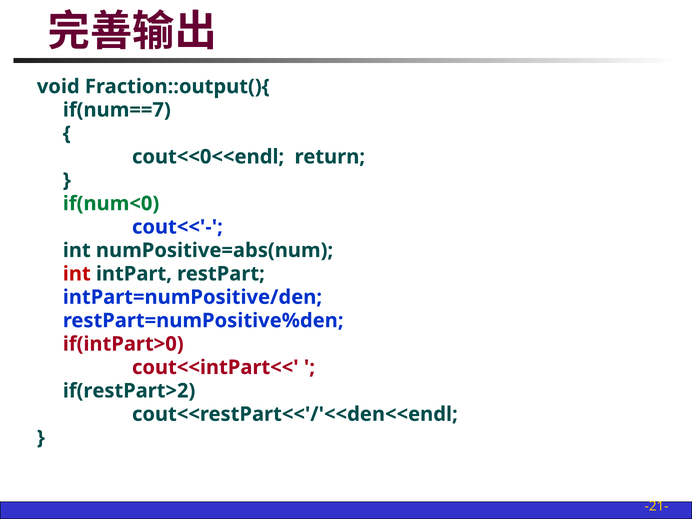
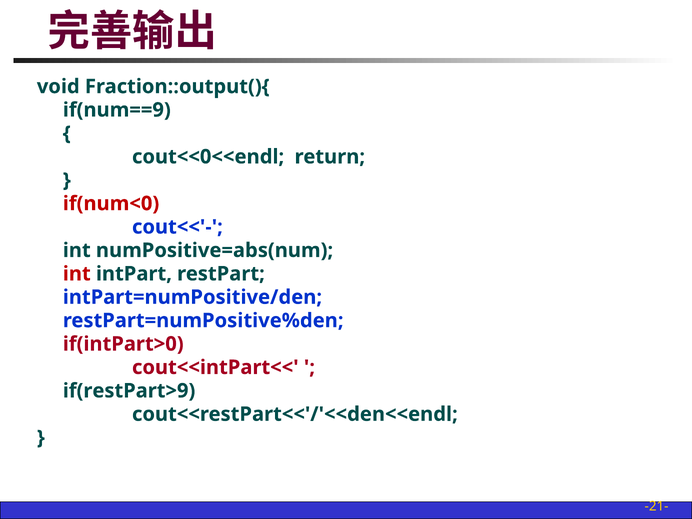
if(num==7: if(num==7 -> if(num==9
if(num<0 colour: green -> red
if(restPart>2: if(restPart>2 -> if(restPart>9
